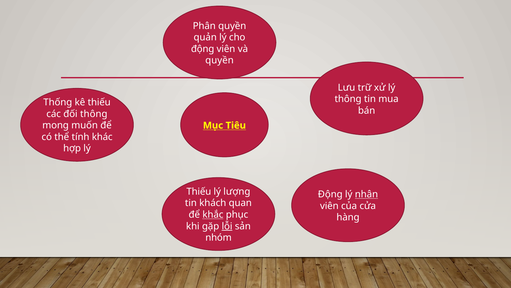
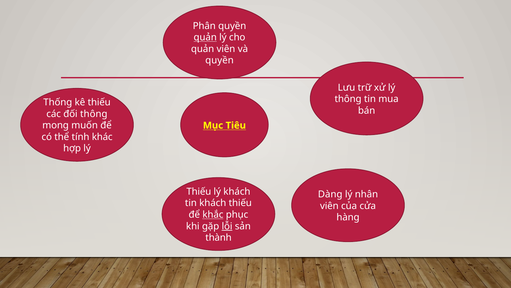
quản at (205, 37) underline: none -> present
động at (203, 49): động -> quản
lý lượng: lượng -> khách
Động at (330, 194): Động -> Dàng
nhân underline: present -> none
khách quan: quan -> thiếu
nhóm: nhóm -> thành
